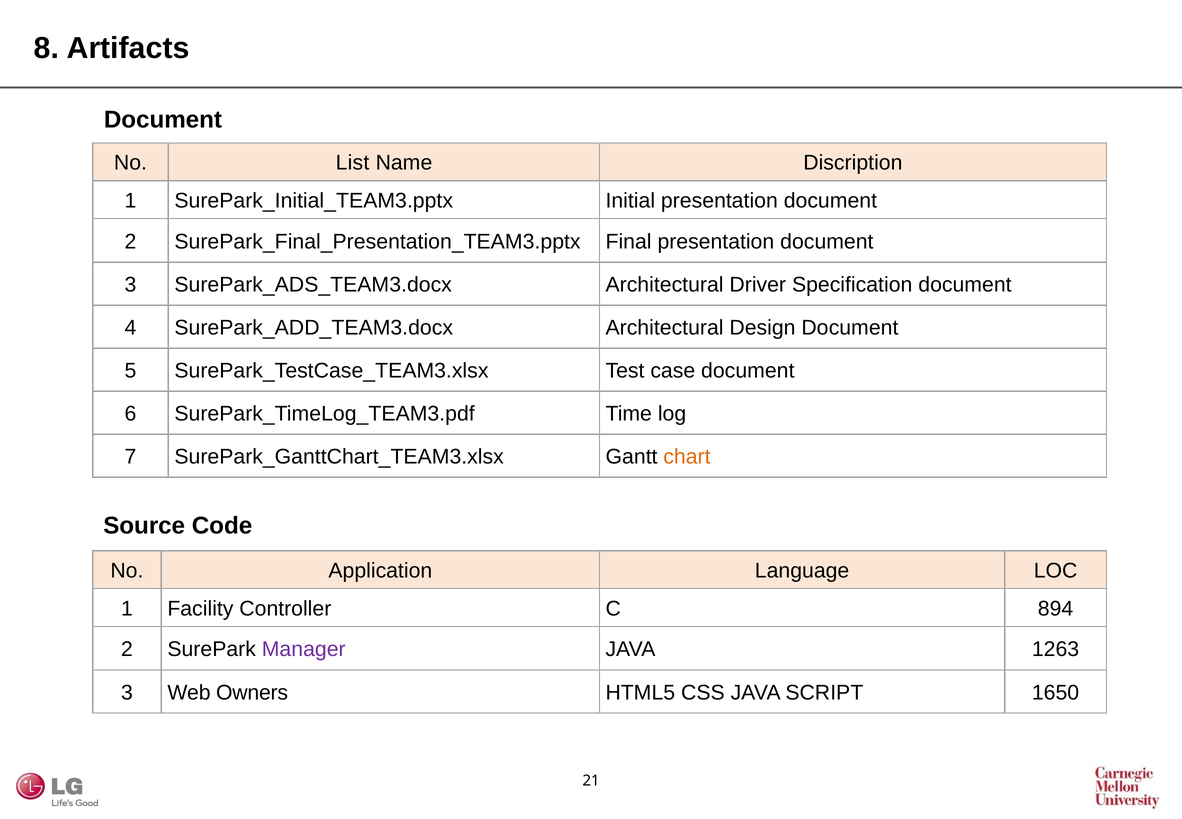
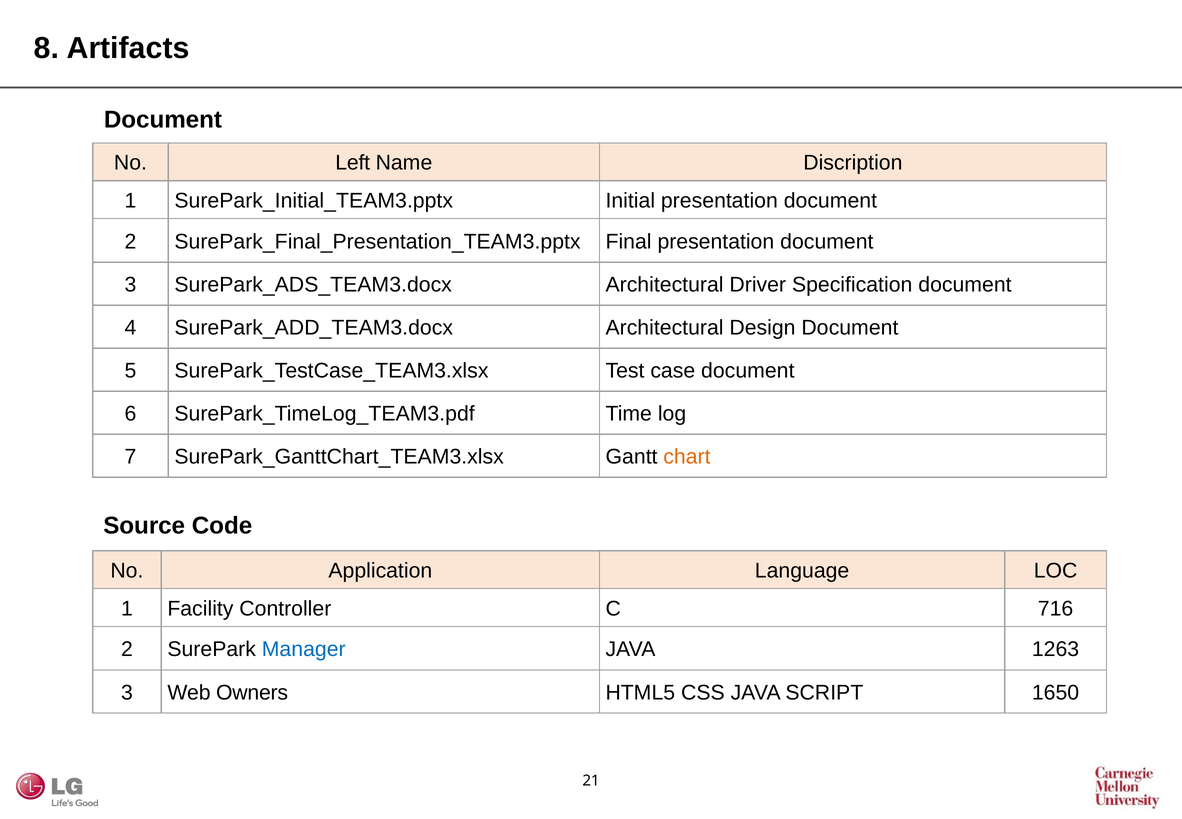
List: List -> Left
894: 894 -> 716
Manager colour: purple -> blue
